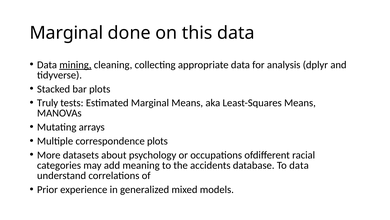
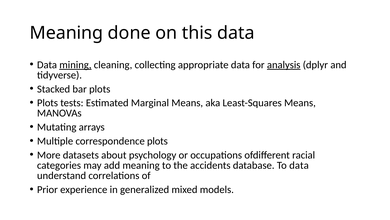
Marginal at (66, 33): Marginal -> Meaning
analysis underline: none -> present
Truly at (48, 103): Truly -> Plots
